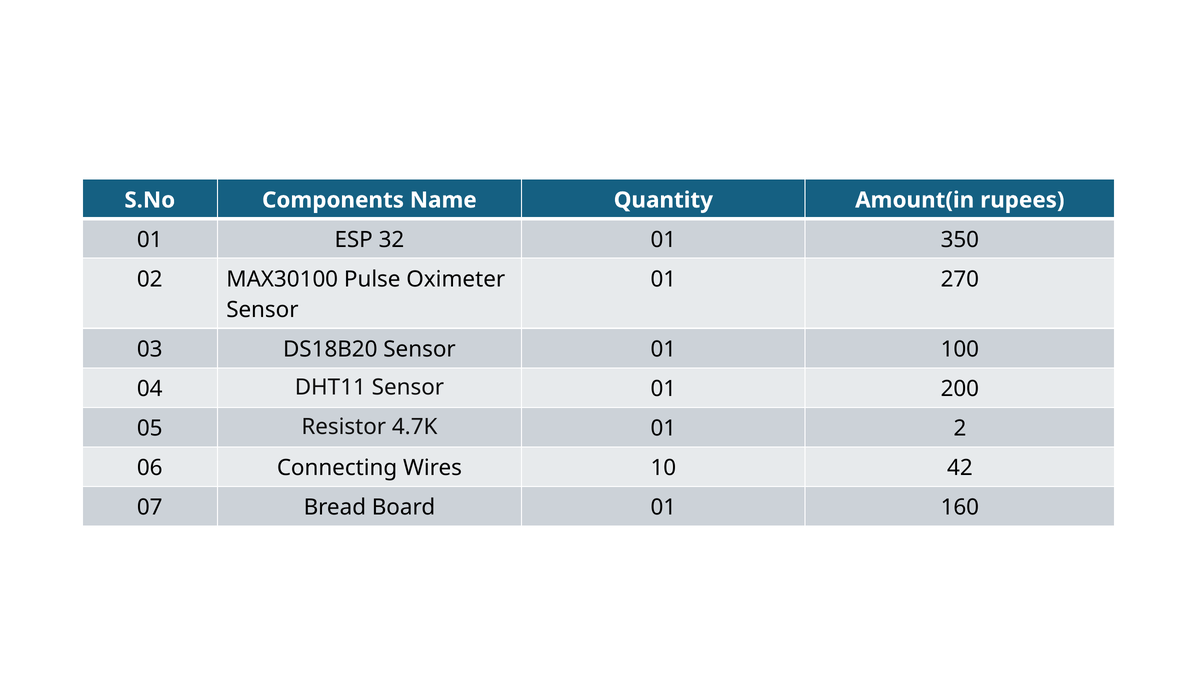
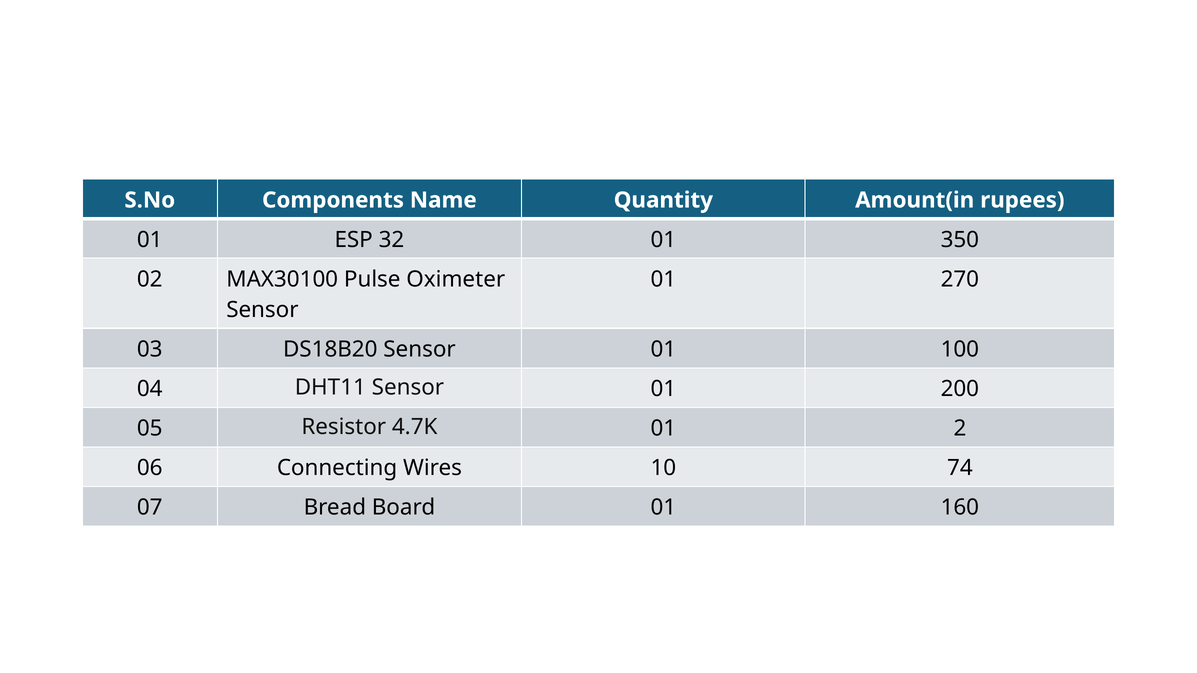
42: 42 -> 74
